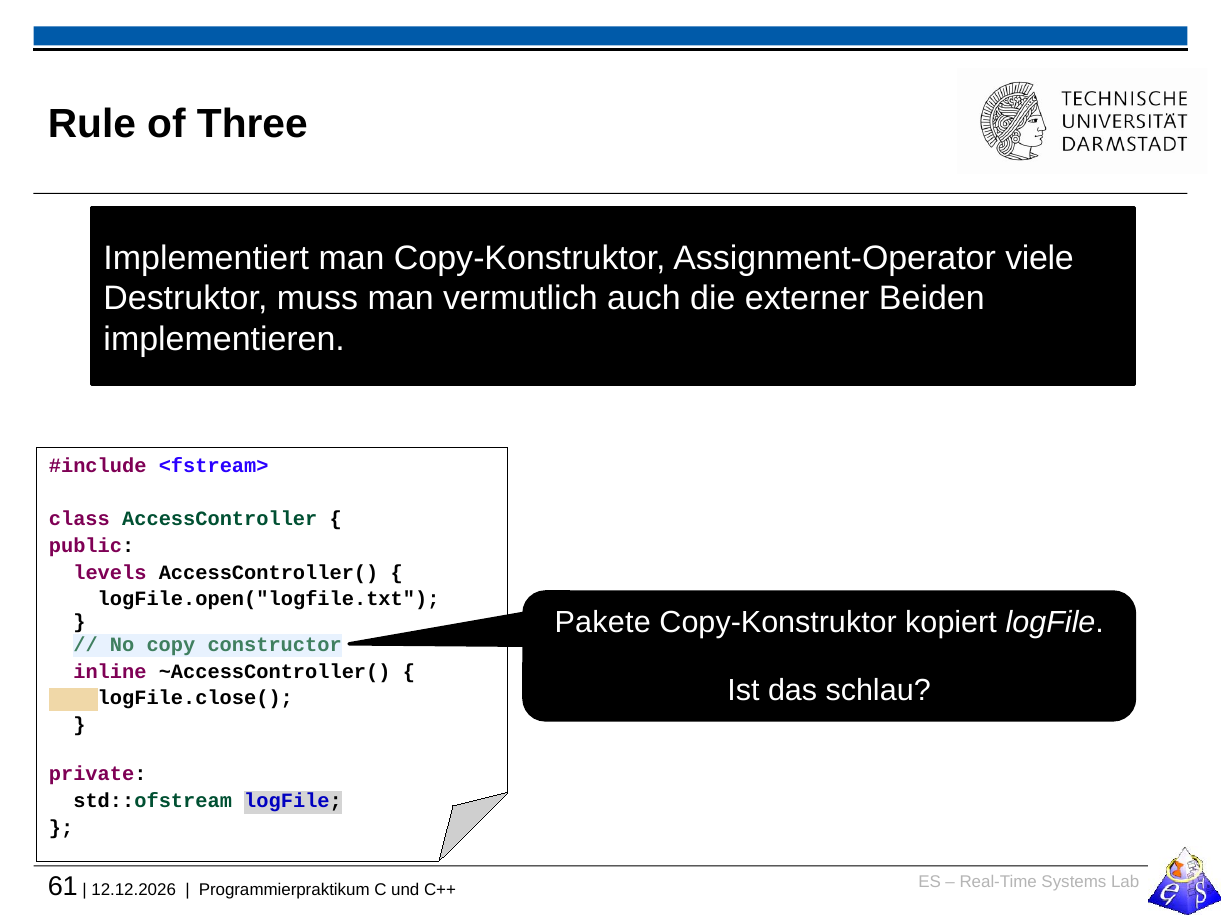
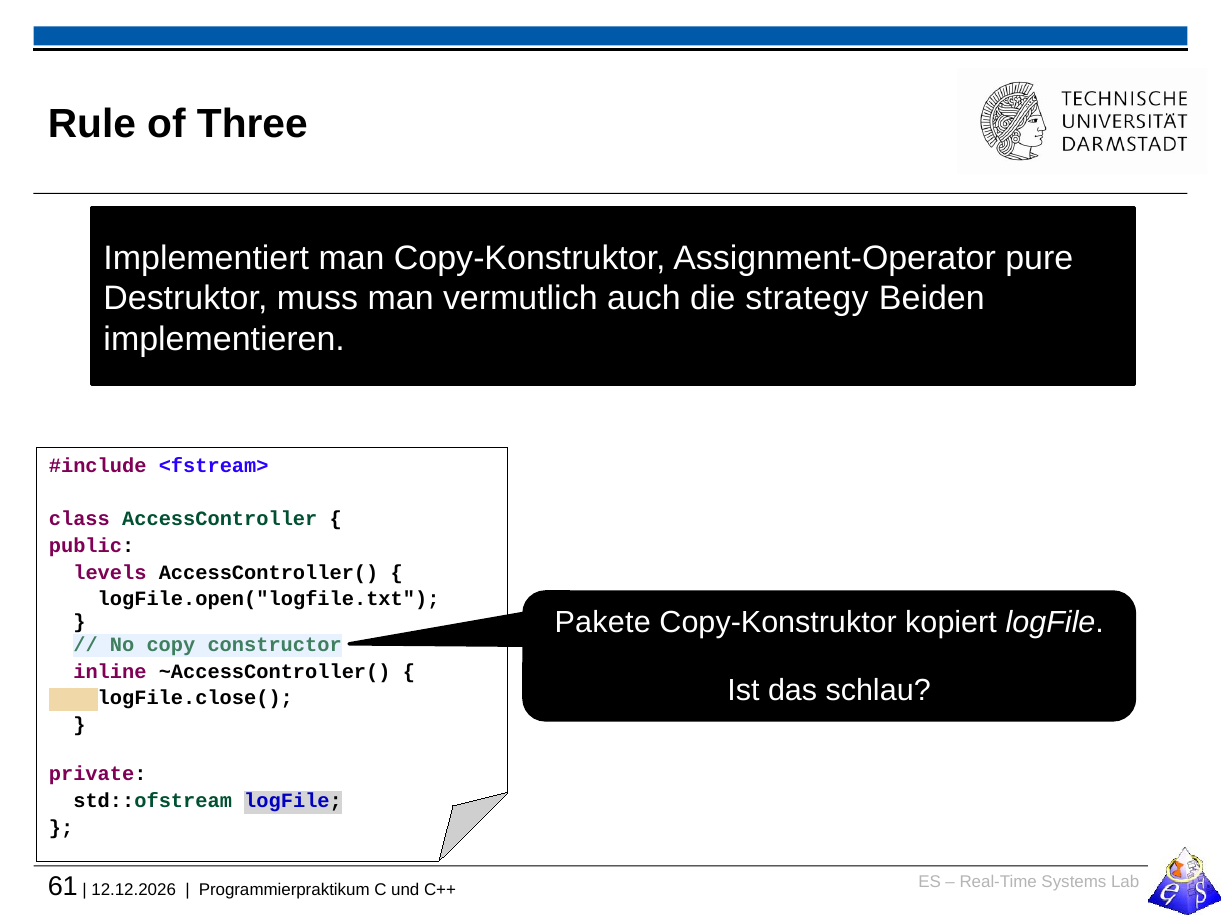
viele: viele -> pure
externer: externer -> strategy
